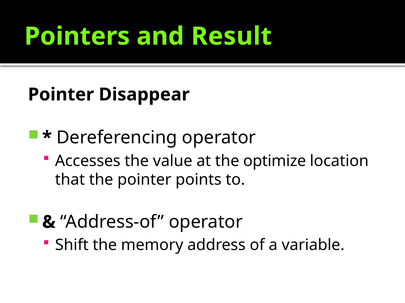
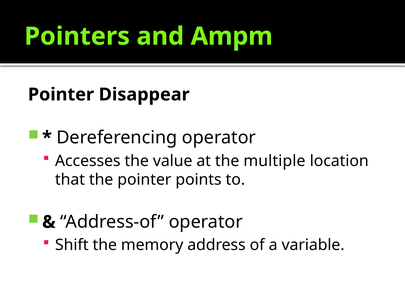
Result: Result -> Ampm
optimize: optimize -> multiple
